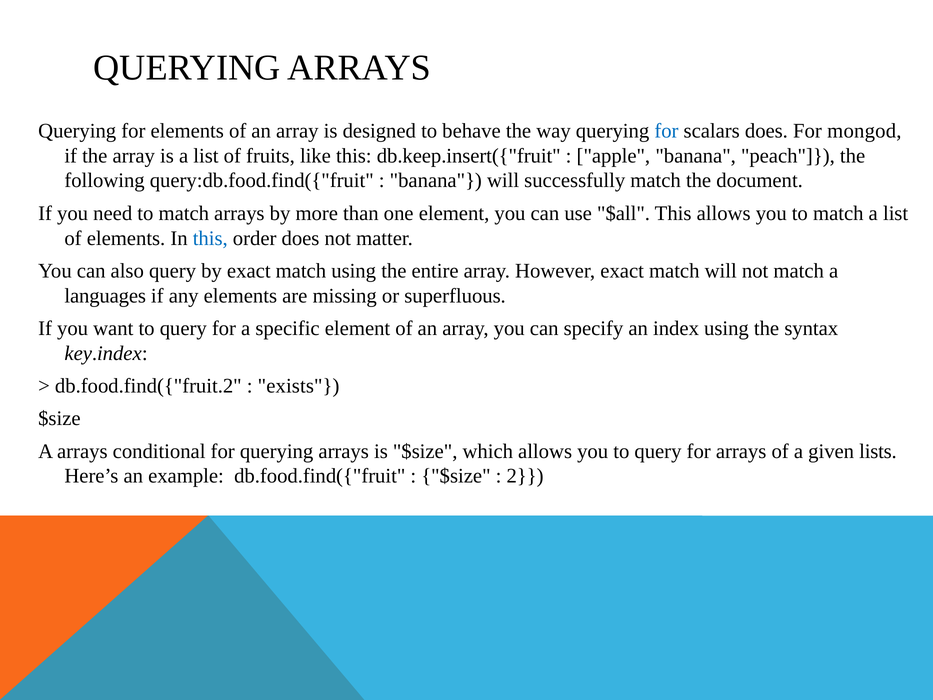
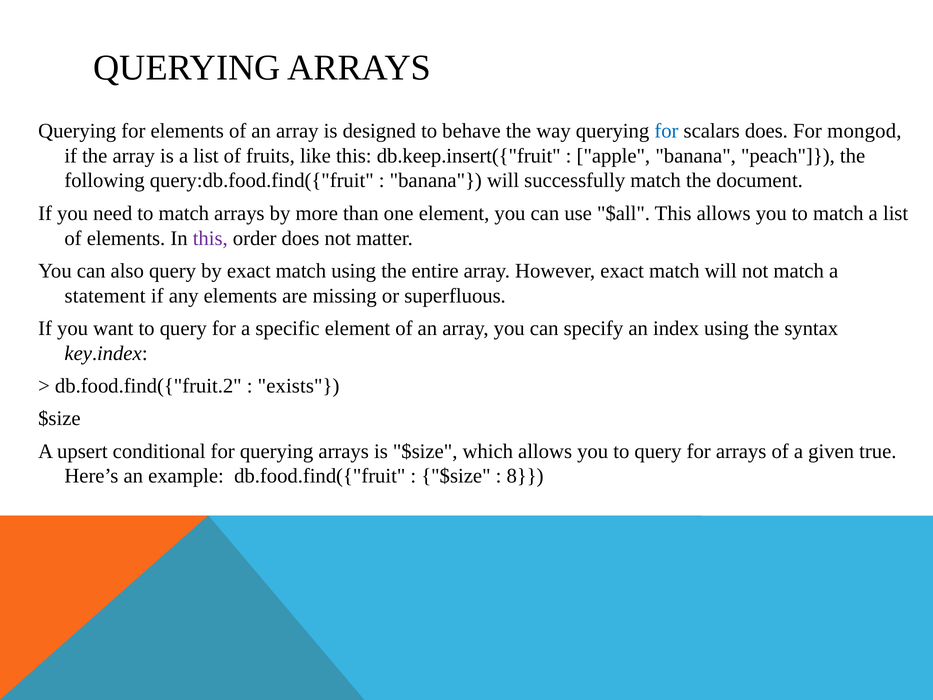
this at (210, 238) colour: blue -> purple
languages: languages -> statement
A arrays: arrays -> upsert
lists: lists -> true
2: 2 -> 8
